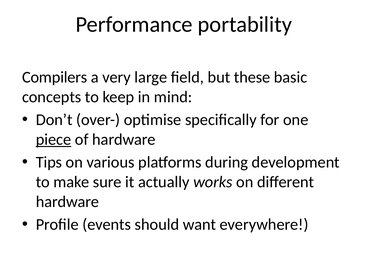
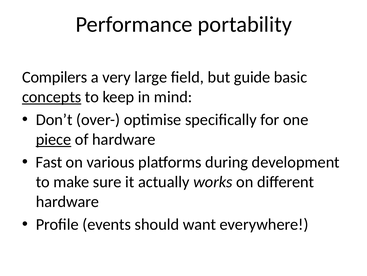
these: these -> guide
concepts underline: none -> present
Tips: Tips -> Fast
